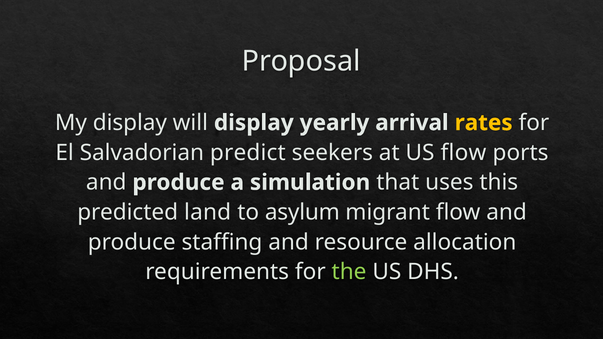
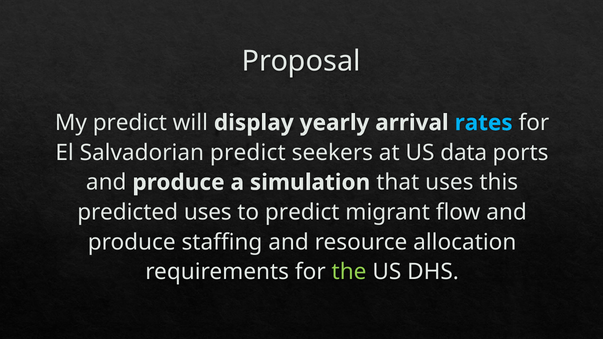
My display: display -> predict
rates colour: yellow -> light blue
US flow: flow -> data
predicted land: land -> uses
to asylum: asylum -> predict
